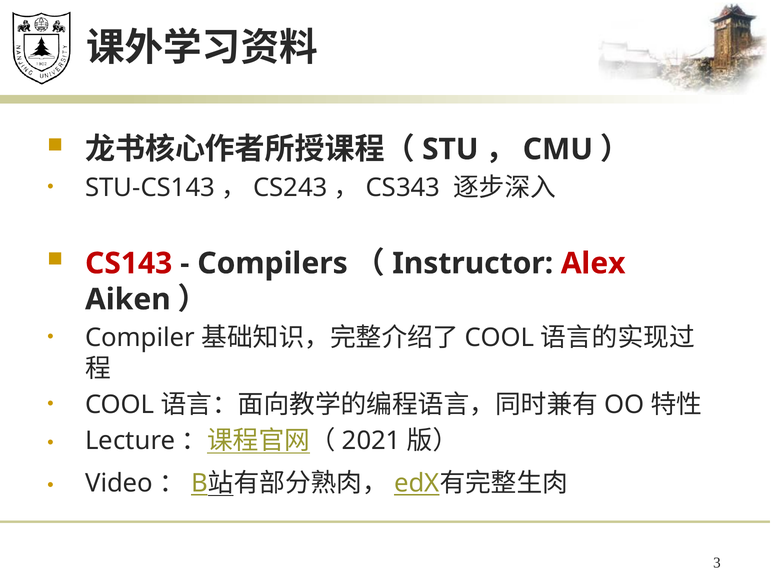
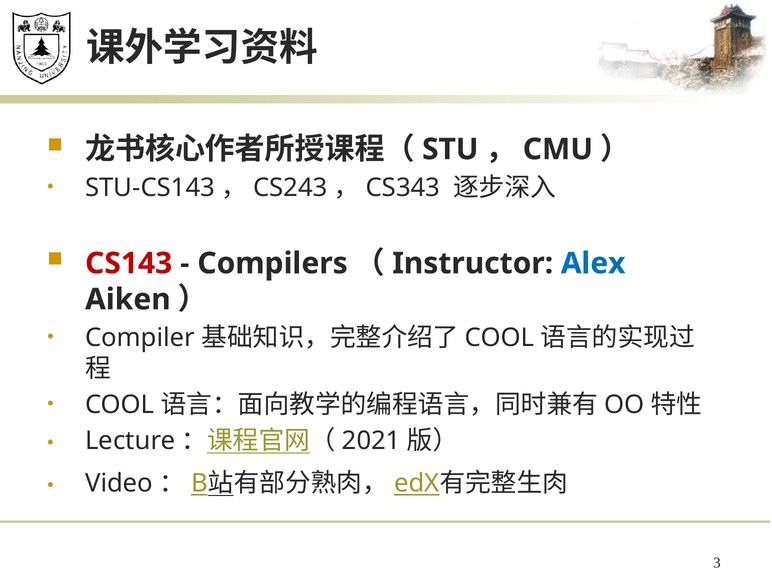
Alex colour: red -> blue
